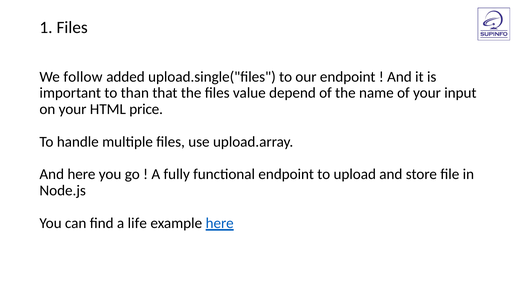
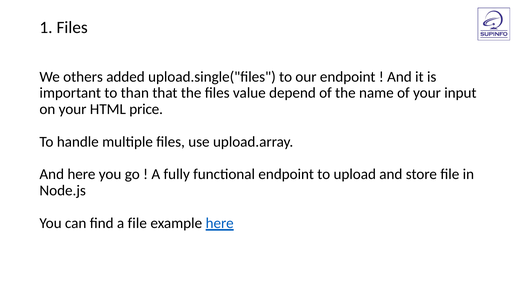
follow: follow -> others
a life: life -> file
